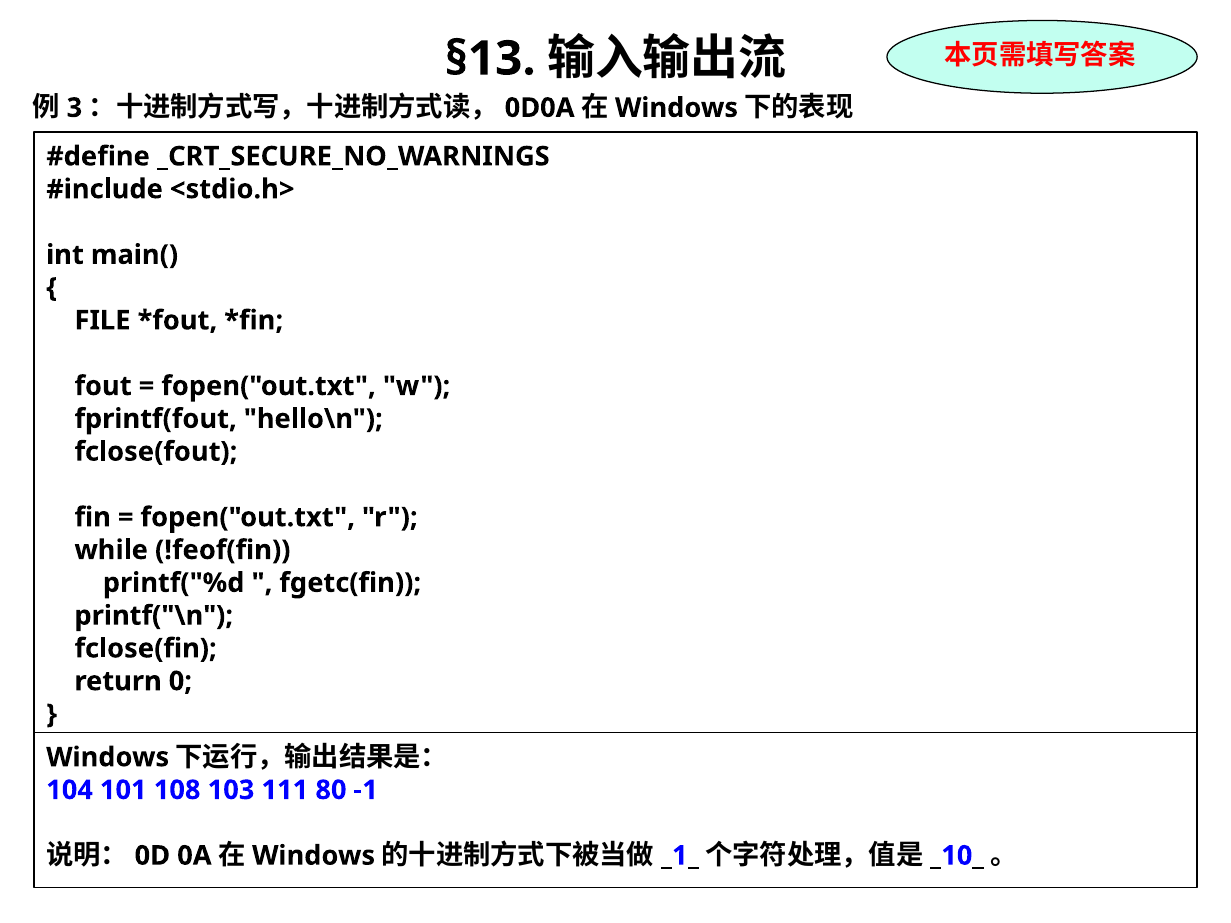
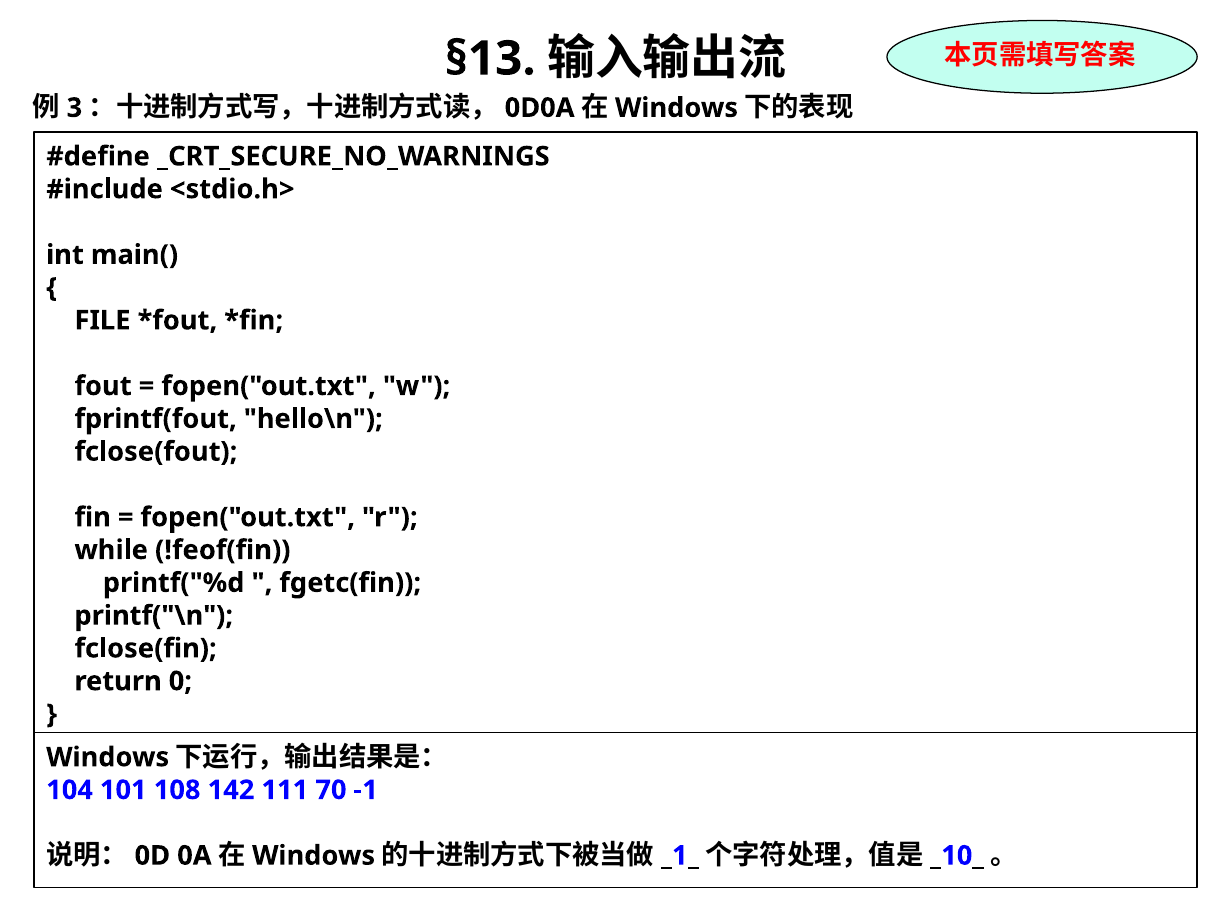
103: 103 -> 142
80: 80 -> 70
